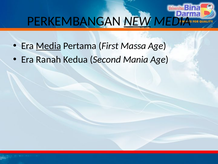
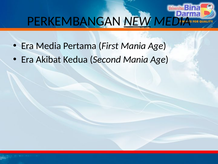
Media at (49, 46) underline: present -> none
First Massa: Massa -> Mania
Ranah: Ranah -> Akibat
